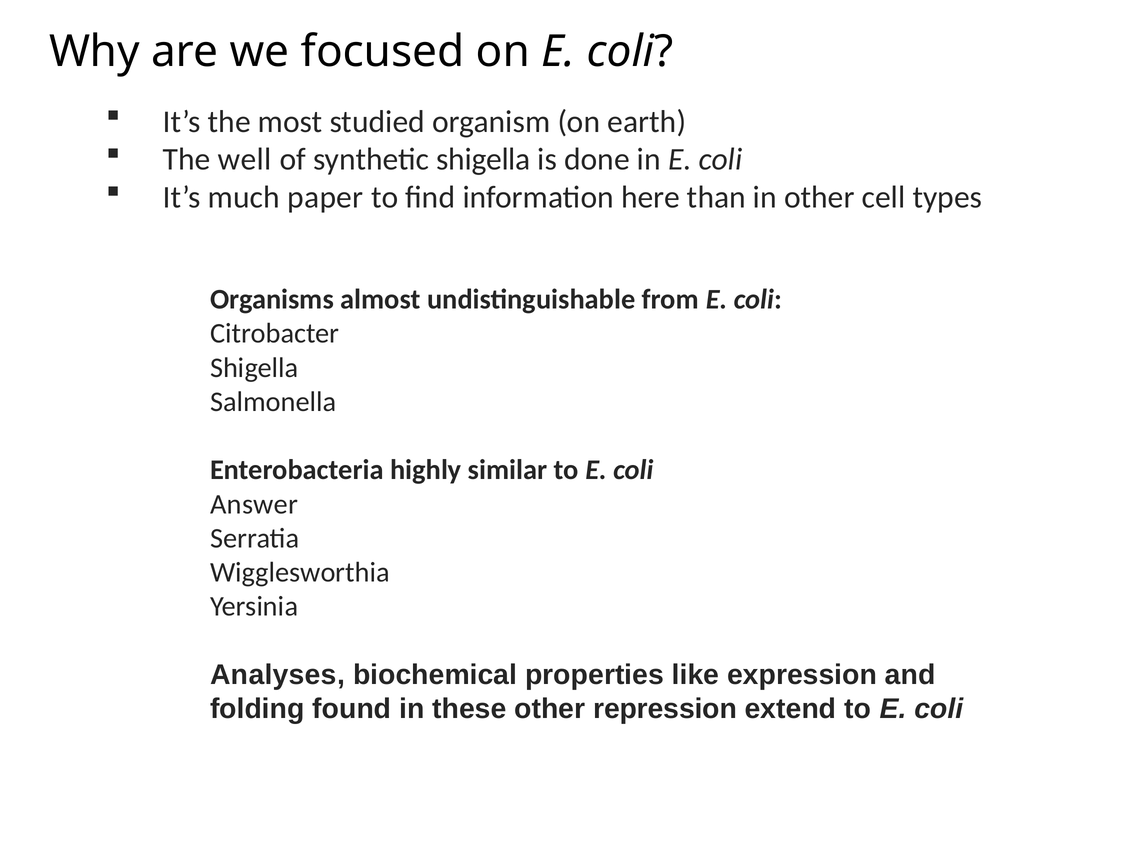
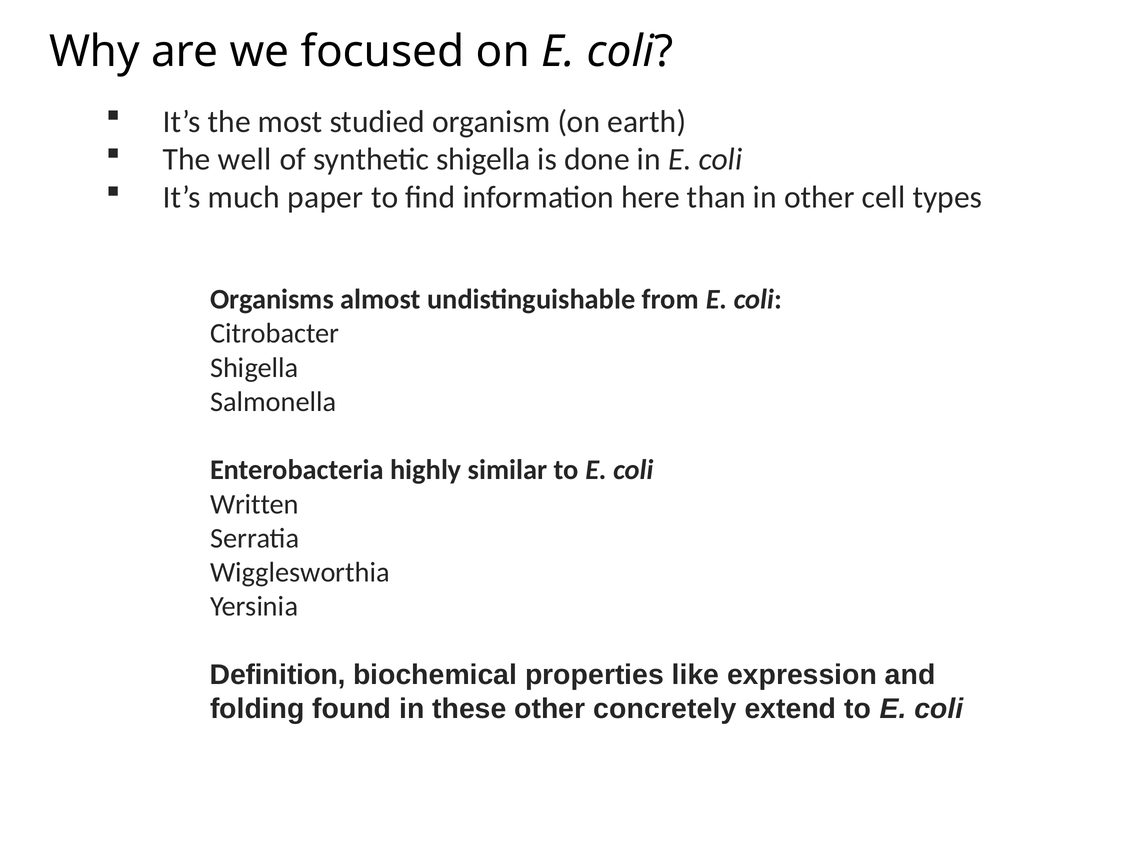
Answer: Answer -> Written
Analyses: Analyses -> Definition
repression: repression -> concretely
